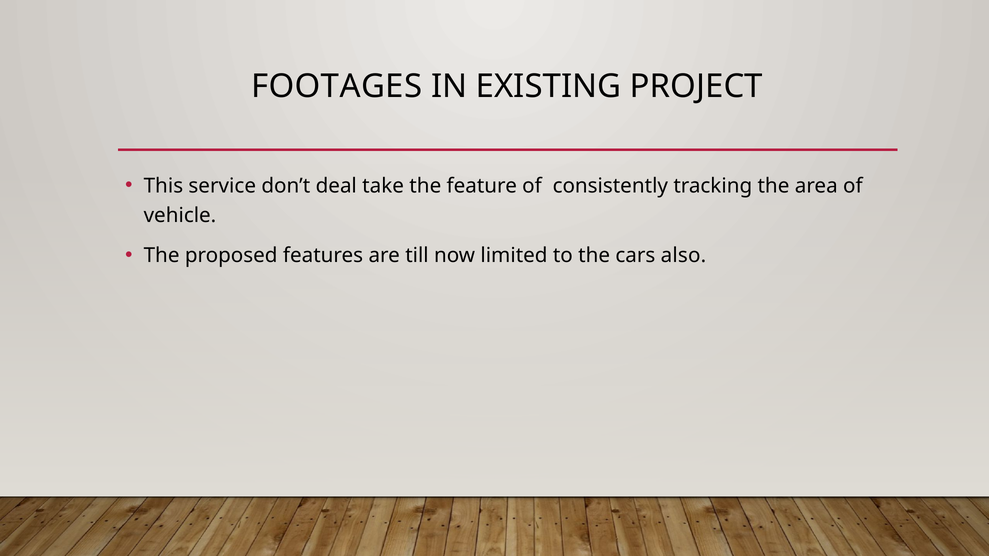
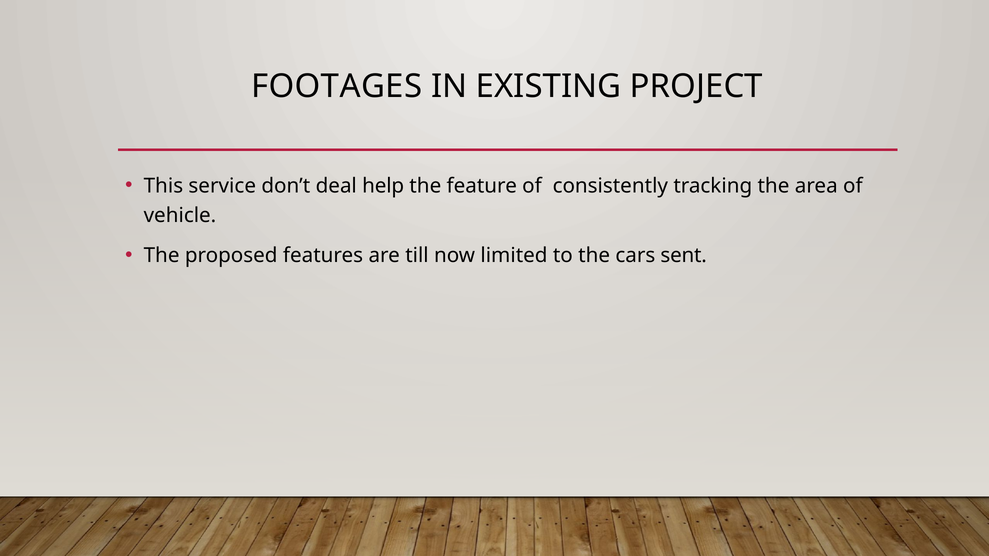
take: take -> help
also: also -> sent
